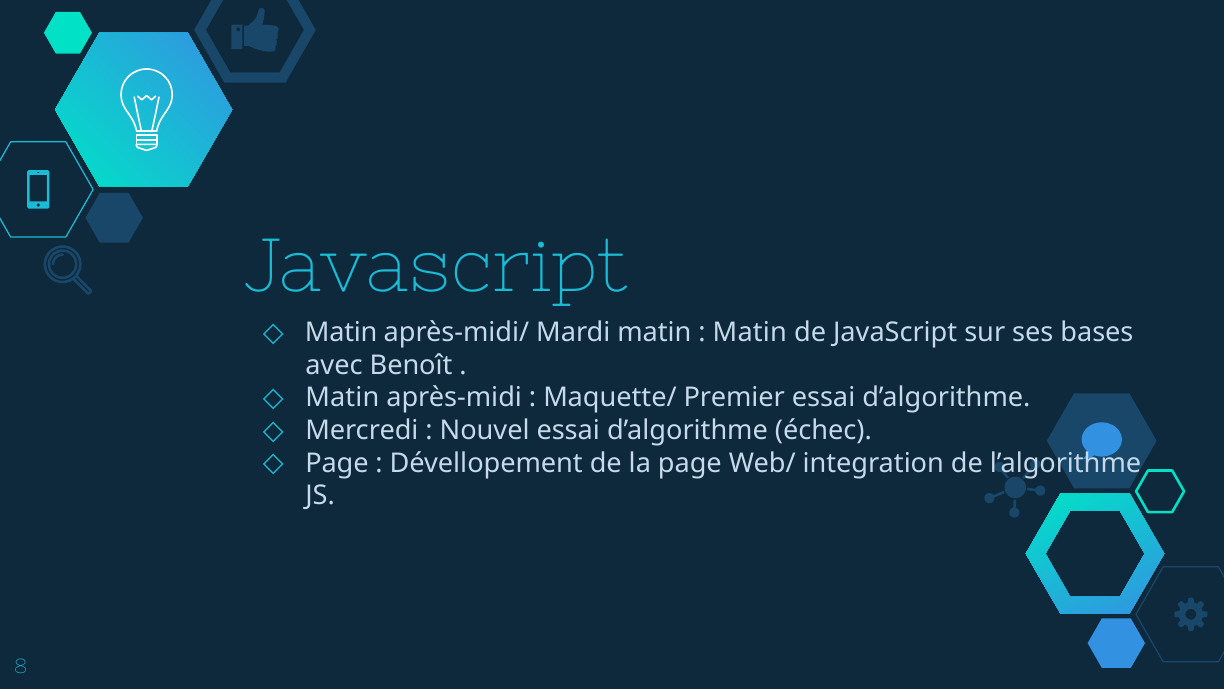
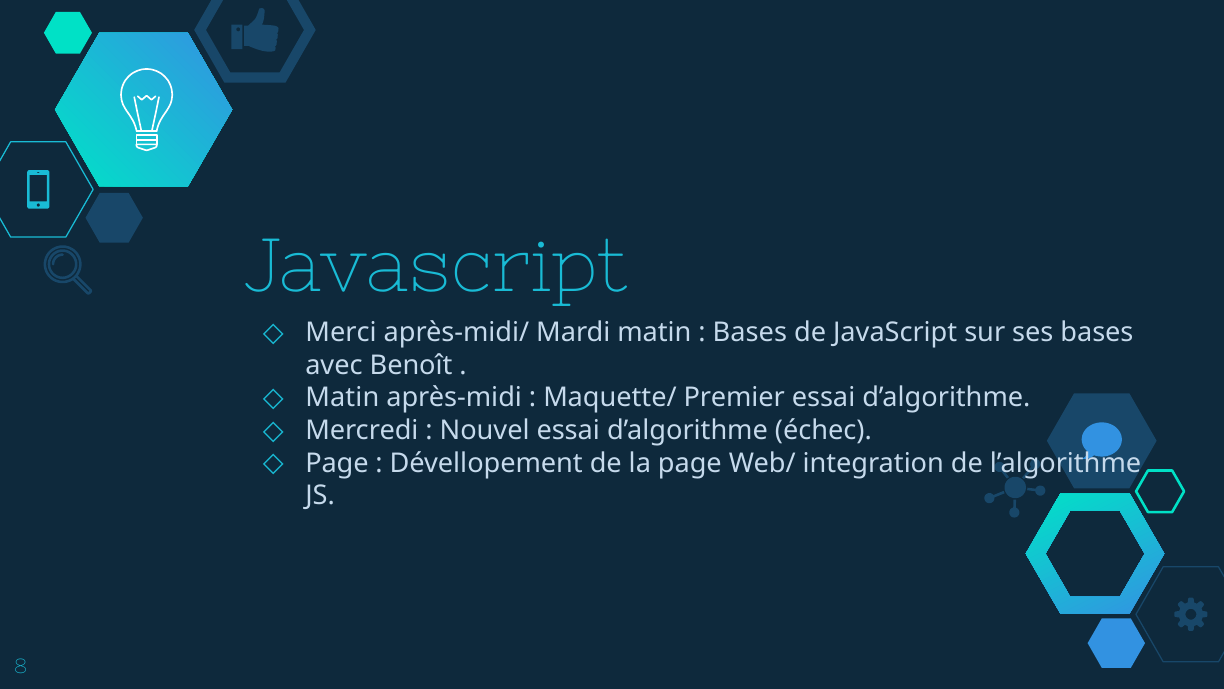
Matin at (341, 332): Matin -> Merci
Matin at (750, 332): Matin -> Bases
